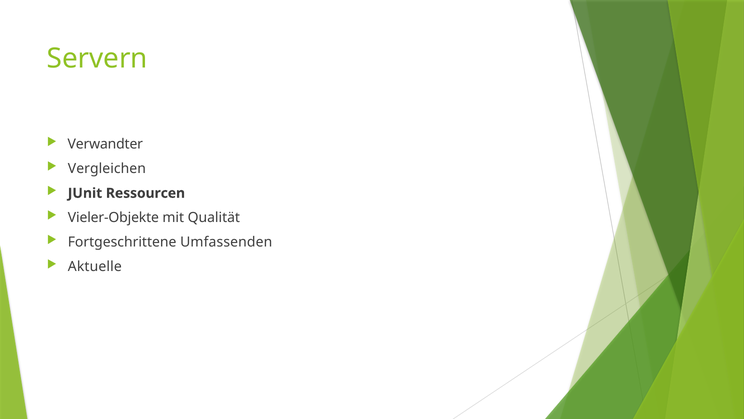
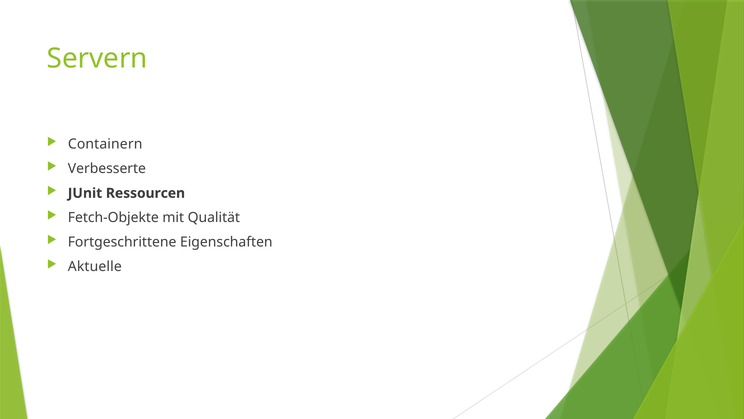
Verwandter: Verwandter -> Containern
Vergleichen: Vergleichen -> Verbesserte
Vieler-Objekte: Vieler-Objekte -> Fetch-Objekte
Umfassenden: Umfassenden -> Eigenschaften
